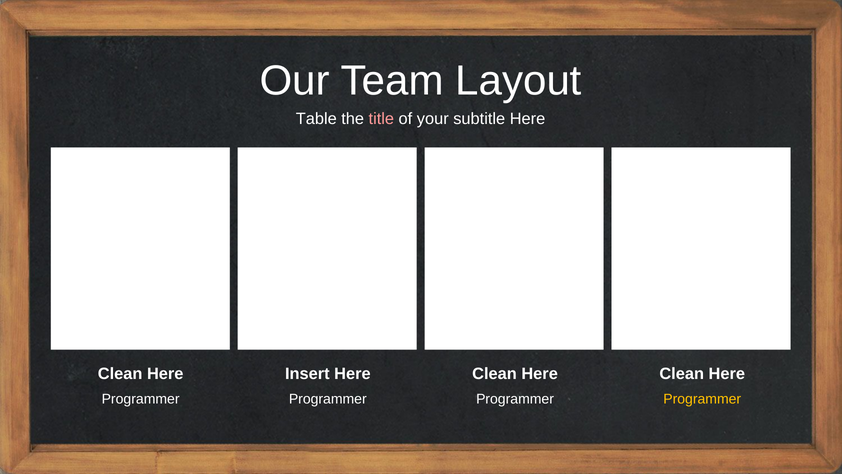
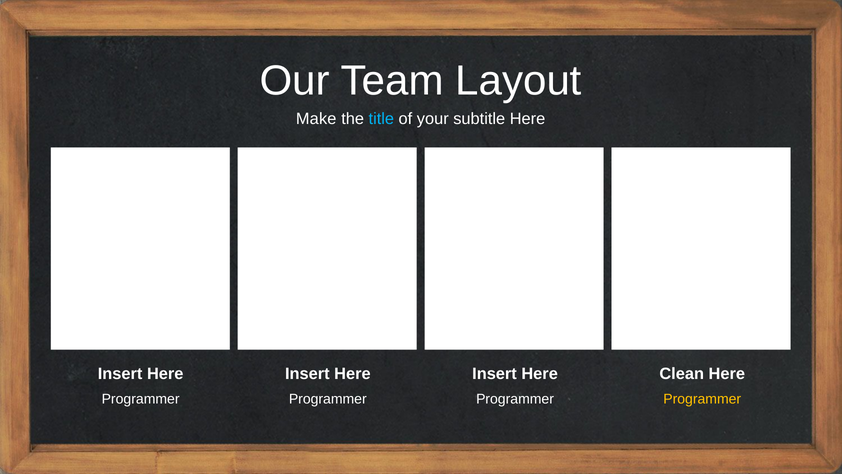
Table: Table -> Make
title colour: pink -> light blue
Clean at (120, 374): Clean -> Insert
Clean at (495, 374): Clean -> Insert
